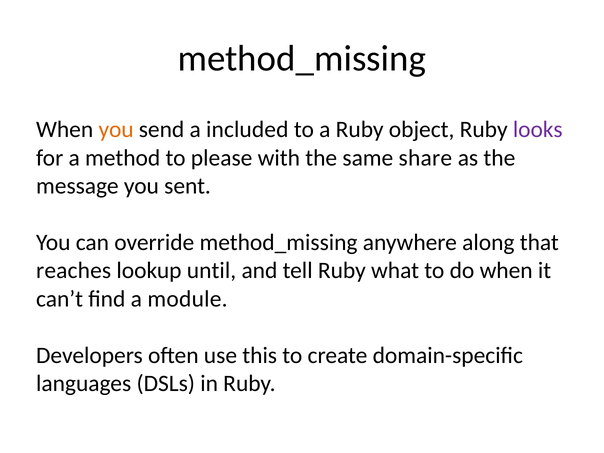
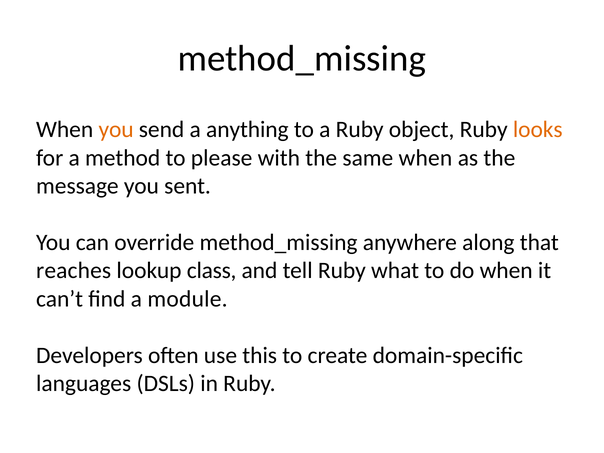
included: included -> anything
looks colour: purple -> orange
same share: share -> when
until: until -> class
